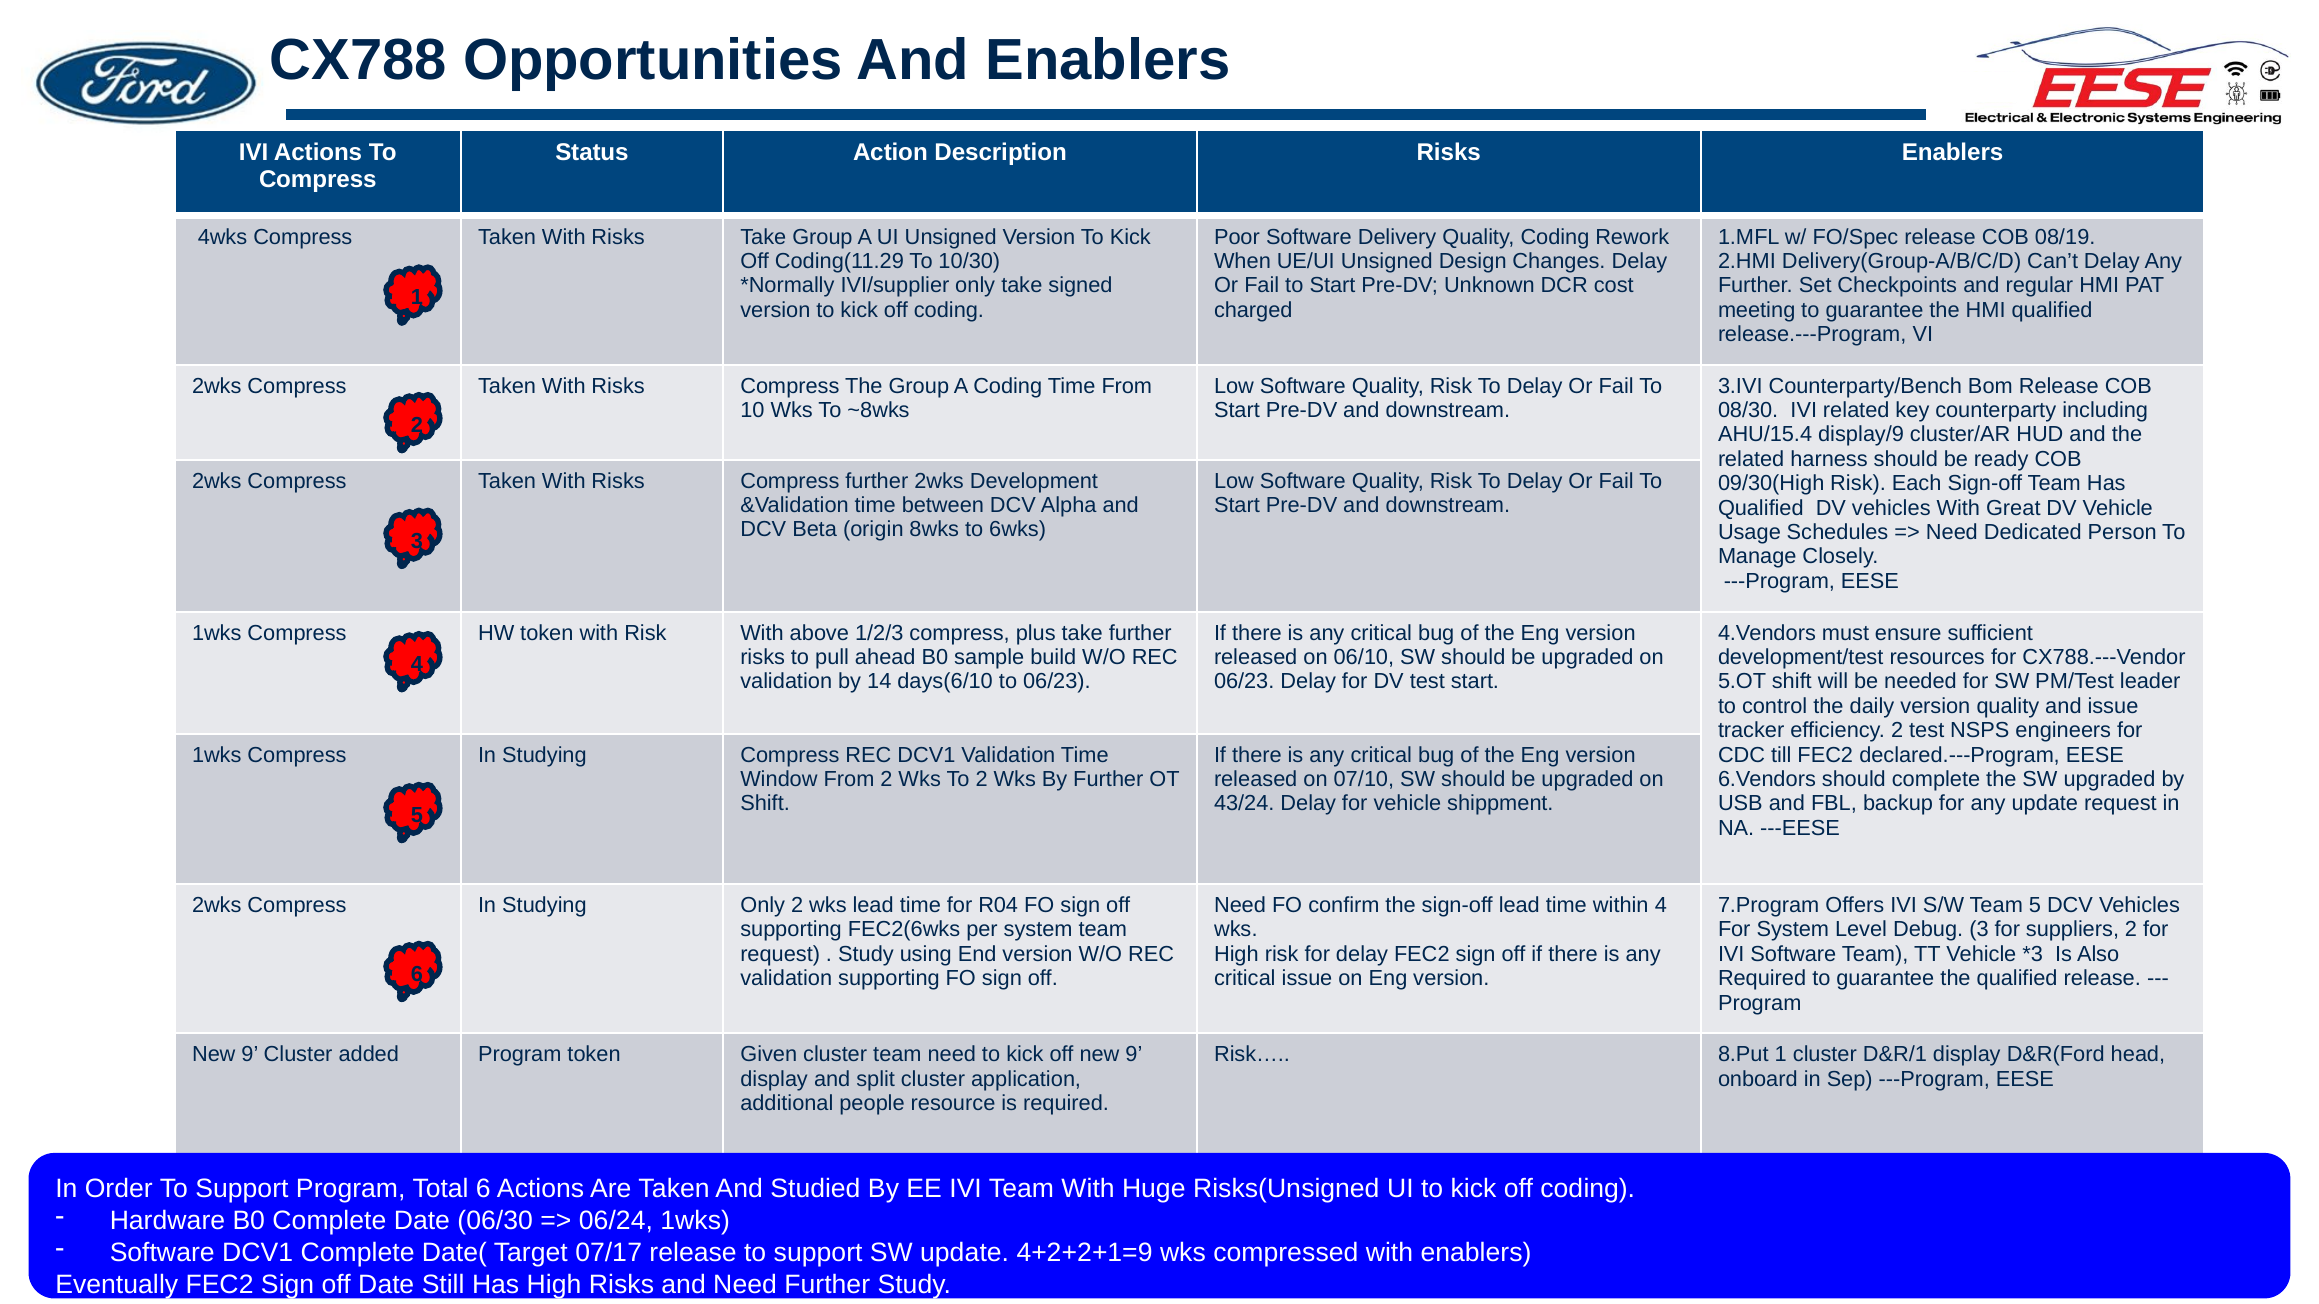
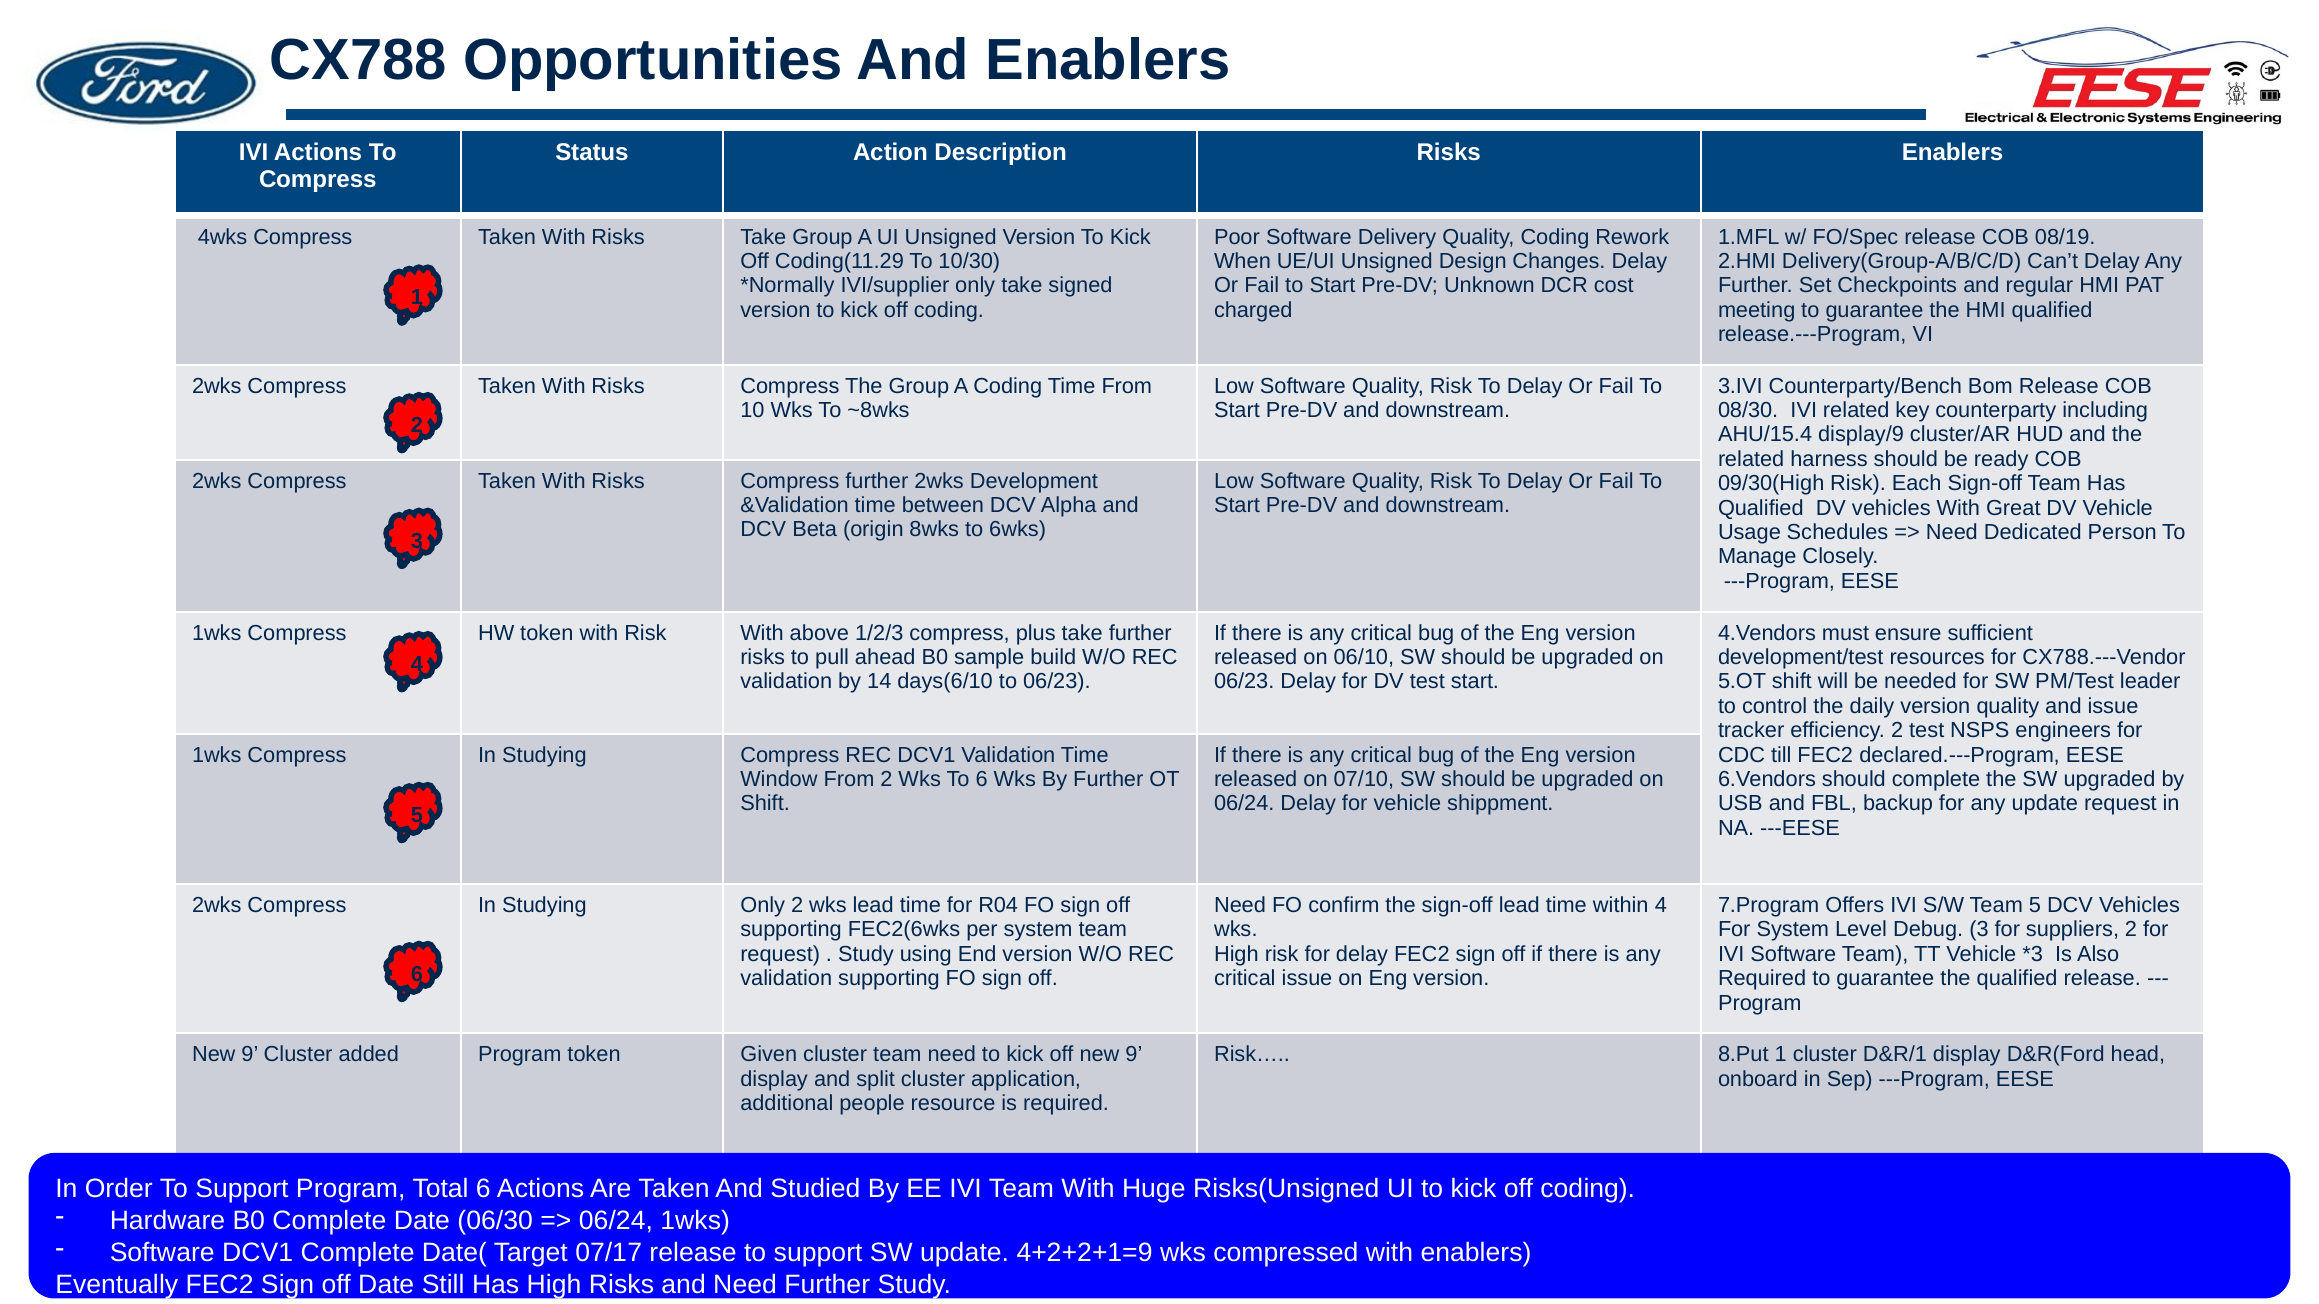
To 2: 2 -> 6
43/24 at (1244, 804): 43/24 -> 06/24
